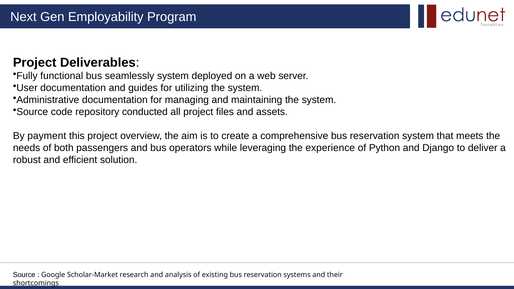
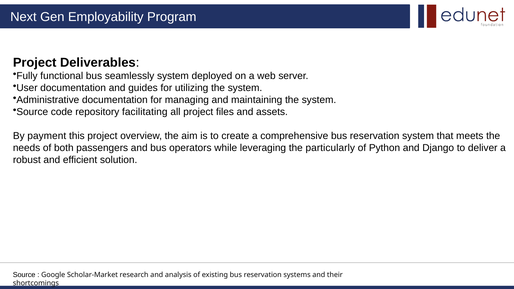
conducted: conducted -> facilitating
experience: experience -> particularly
